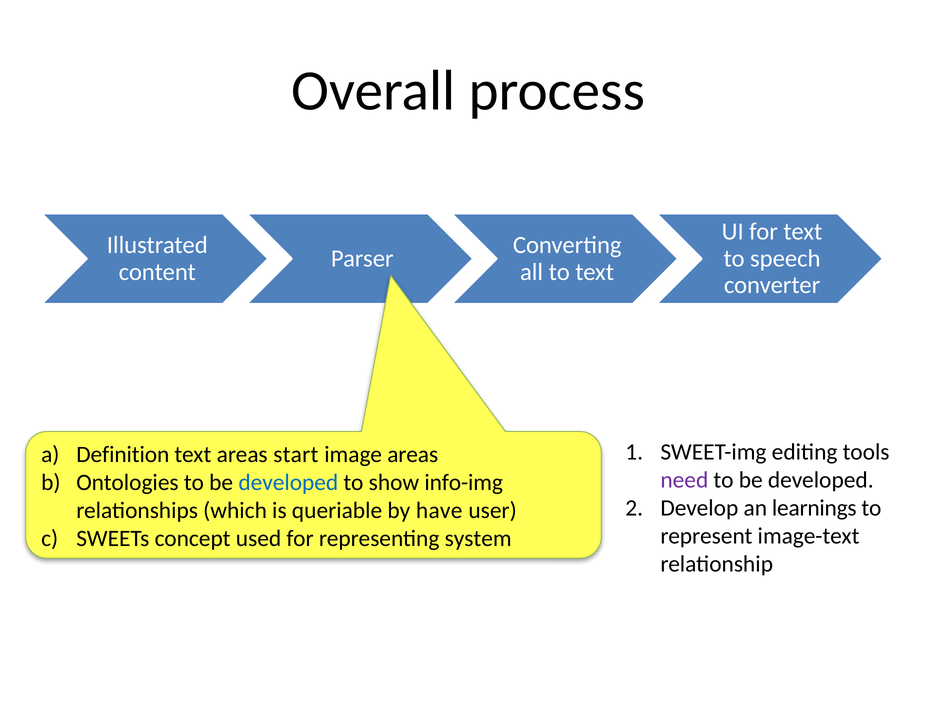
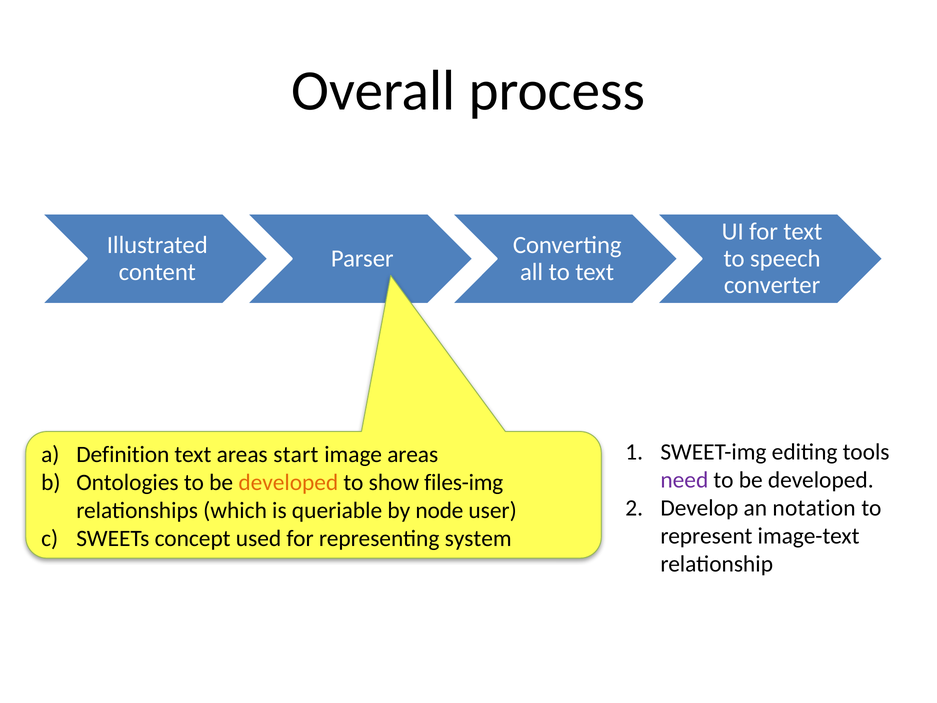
developed at (288, 482) colour: blue -> orange
info-img: info-img -> files-img
learnings: learnings -> notation
have: have -> node
